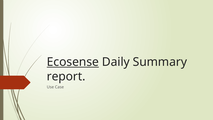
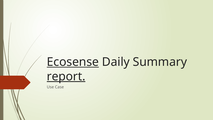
report underline: none -> present
